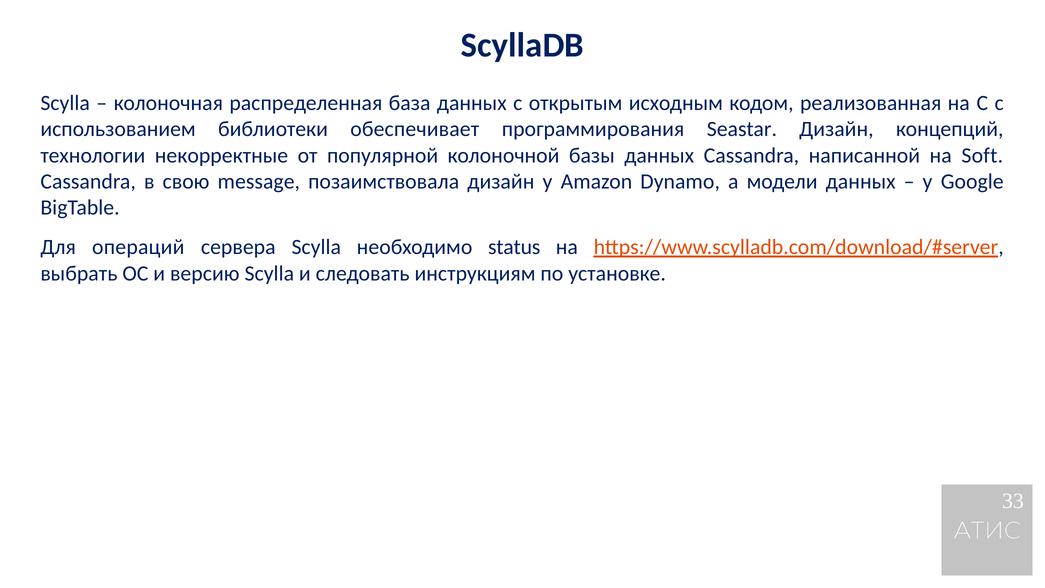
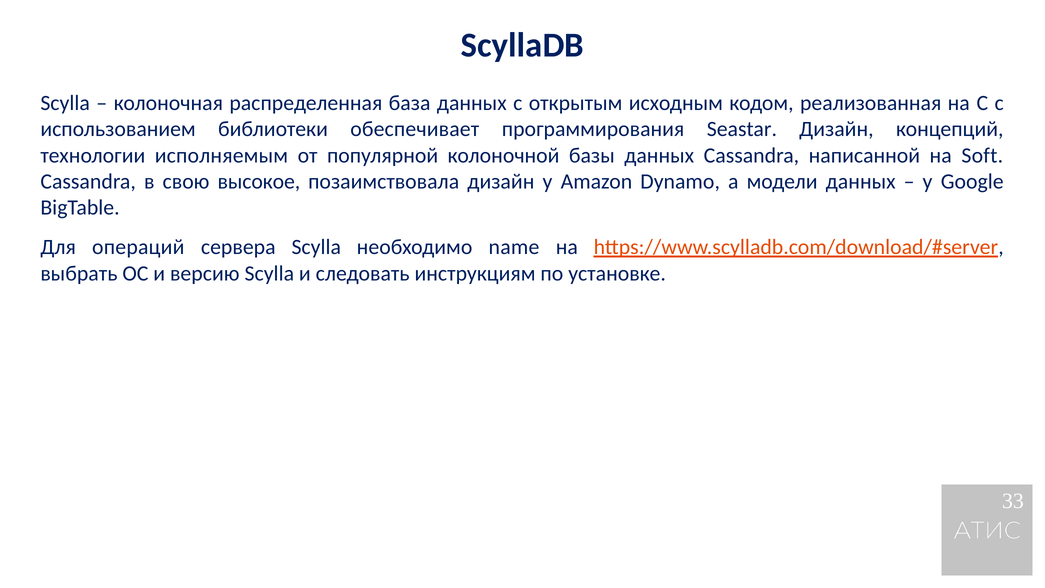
некорректные: некорректные -> исполняемым
message: message -> высокое
status: status -> name
